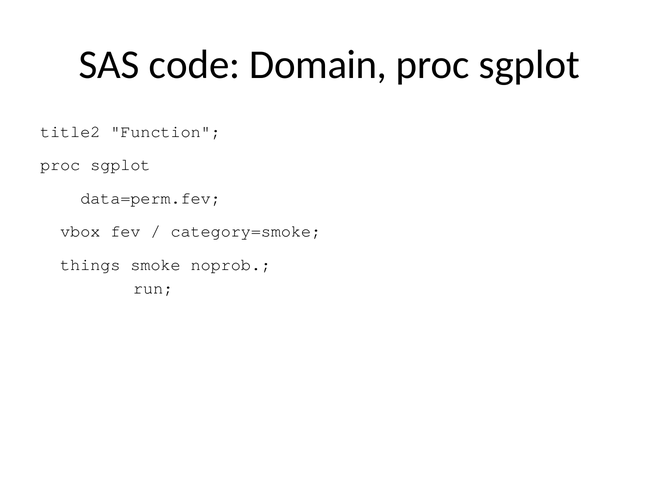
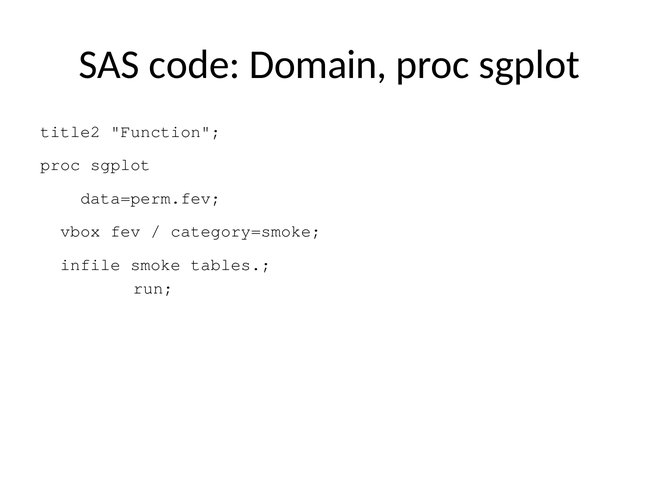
things: things -> infile
noprob: noprob -> tables
